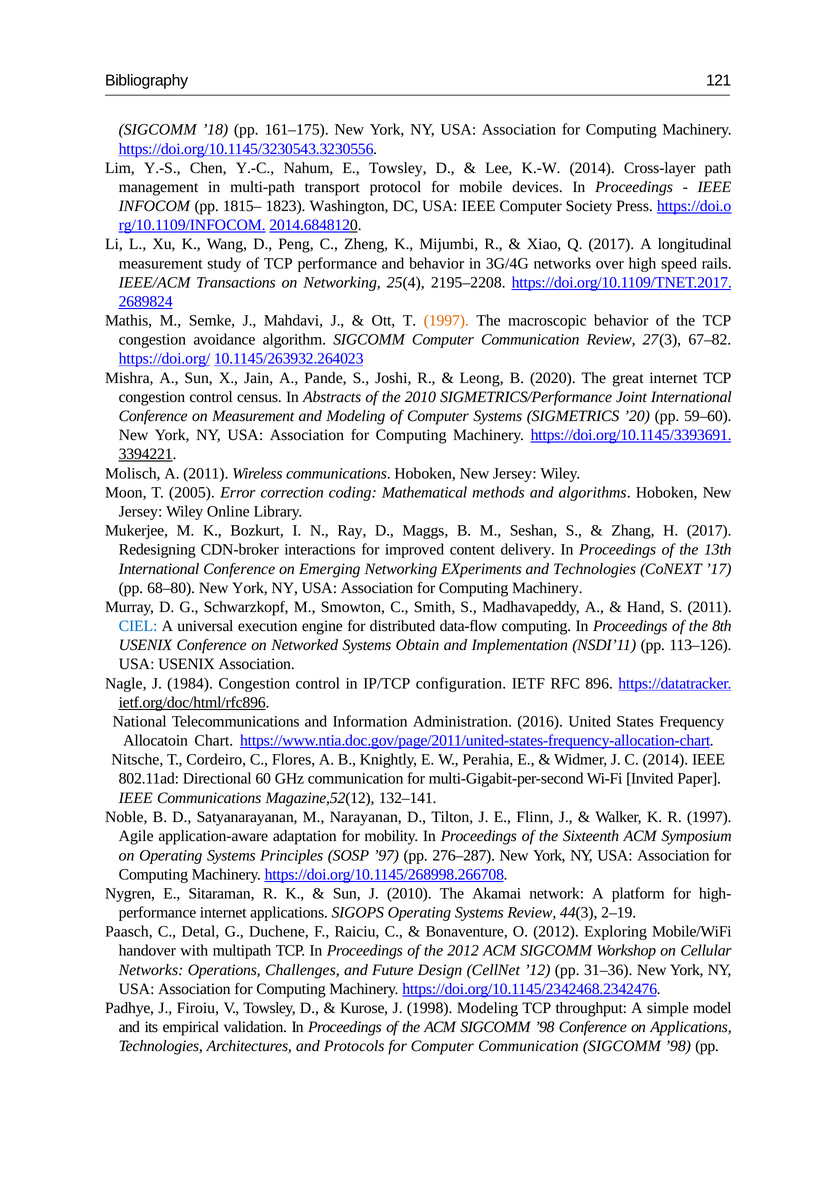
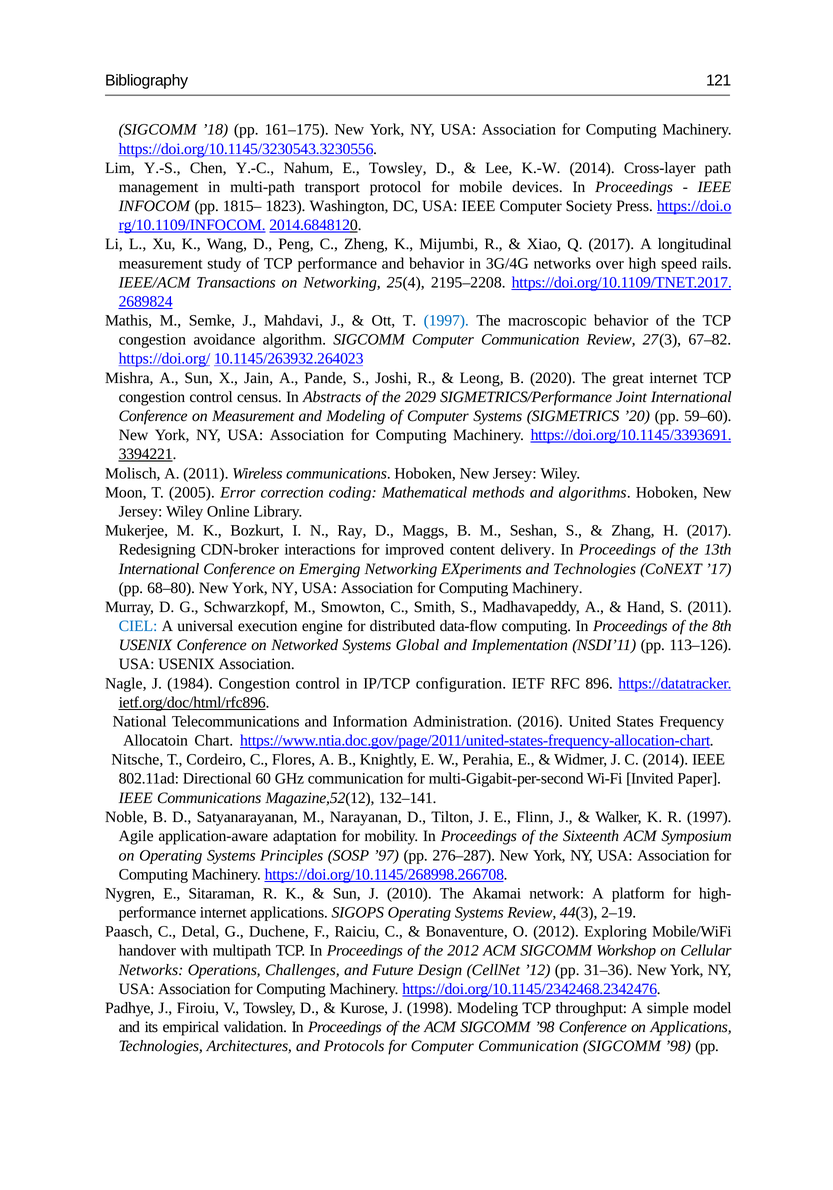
1997 at (446, 321) colour: orange -> blue
the 2010: 2010 -> 2029
Obtain: Obtain -> Global
